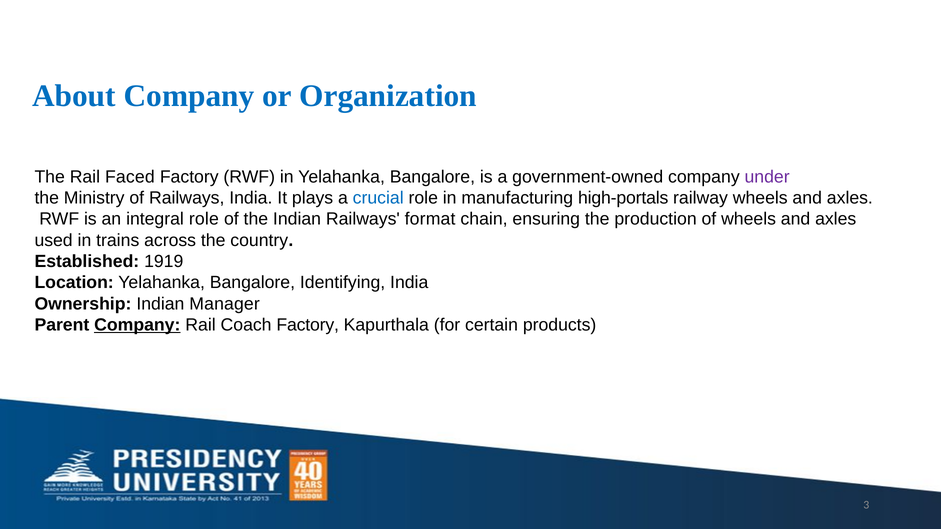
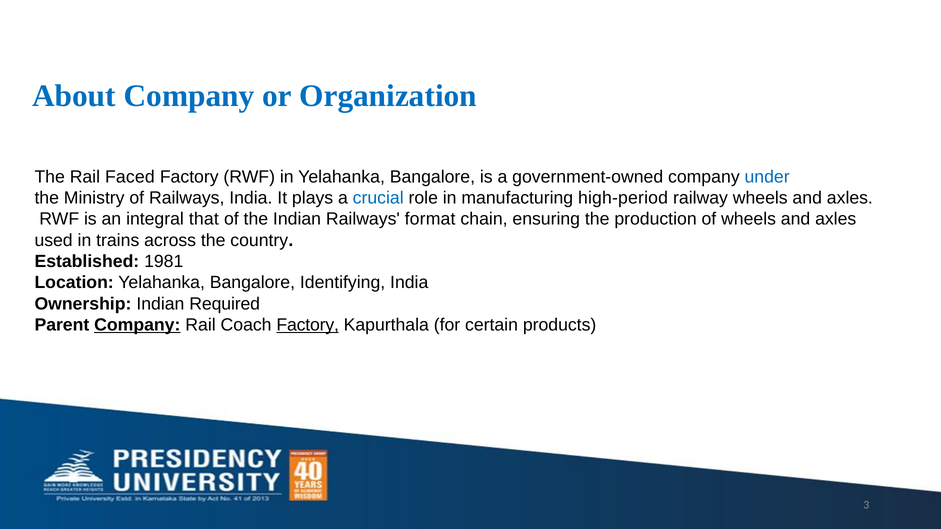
under colour: purple -> blue
high-portals: high-portals -> high-period
integral role: role -> that
1919: 1919 -> 1981
Manager: Manager -> Required
Factory at (308, 325) underline: none -> present
